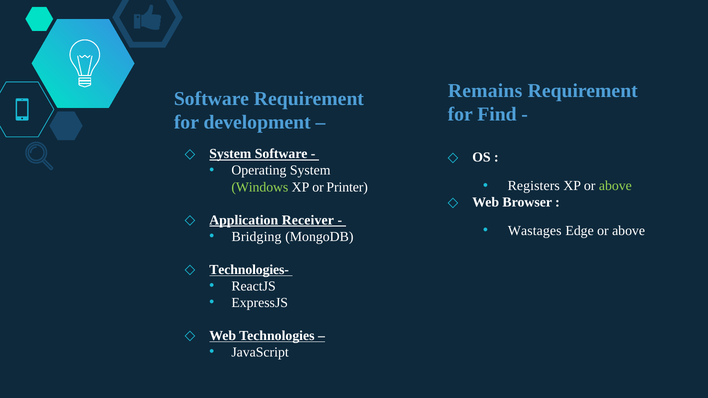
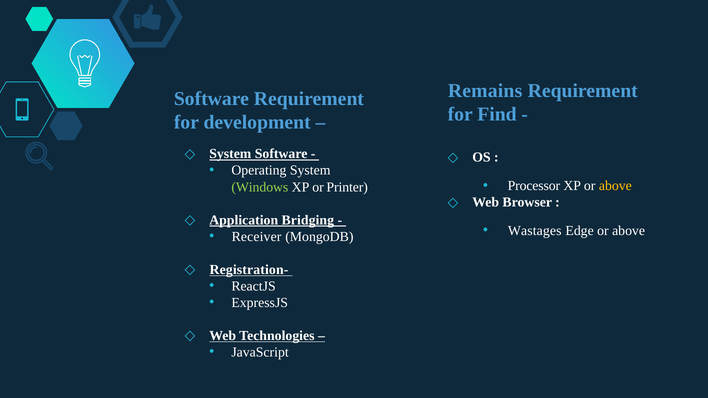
Registers: Registers -> Processor
above at (615, 186) colour: light green -> yellow
Receiver: Receiver -> Bridging
Bridging: Bridging -> Receiver
Technologies-: Technologies- -> Registration-
